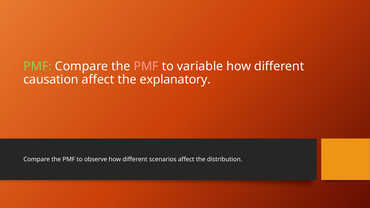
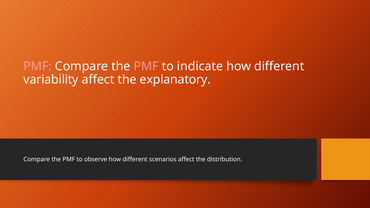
PMF at (38, 66) colour: light green -> pink
variable: variable -> indicate
causation: causation -> variability
